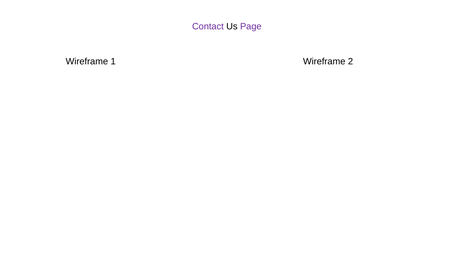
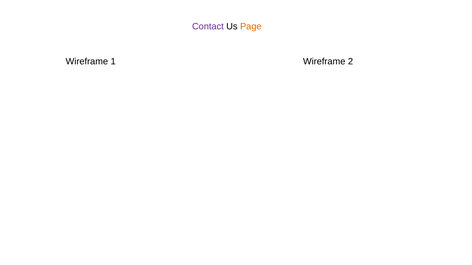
Page colour: purple -> orange
